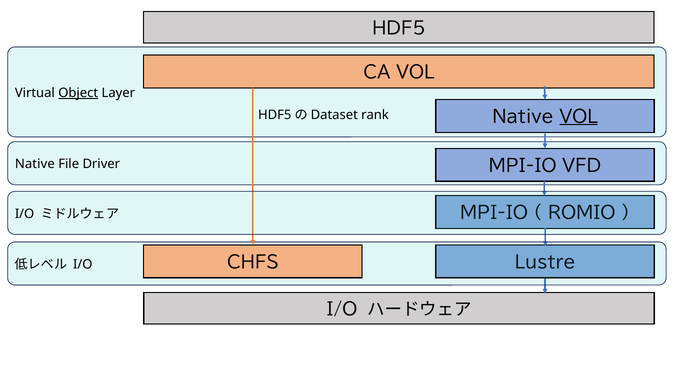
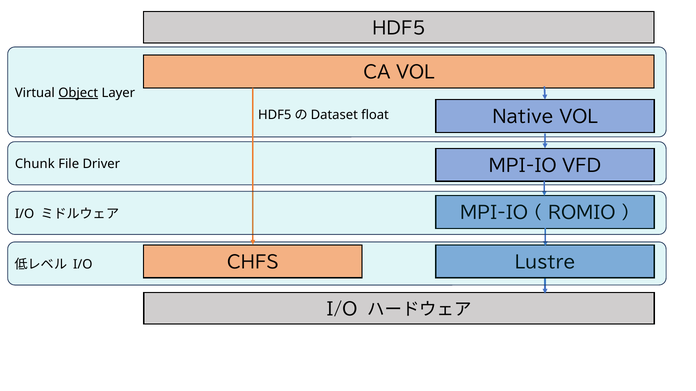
VOL at (579, 117) underline: present -> none
rank: rank -> float
Native at (35, 164): Native -> Chunk
